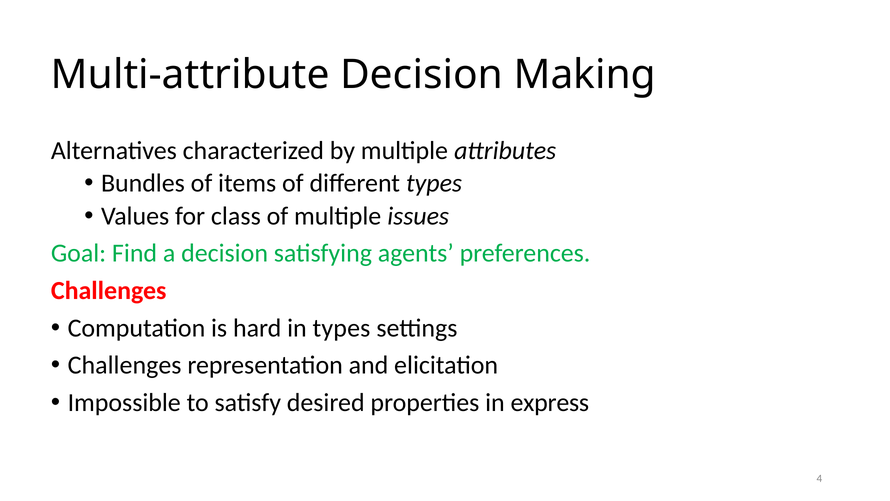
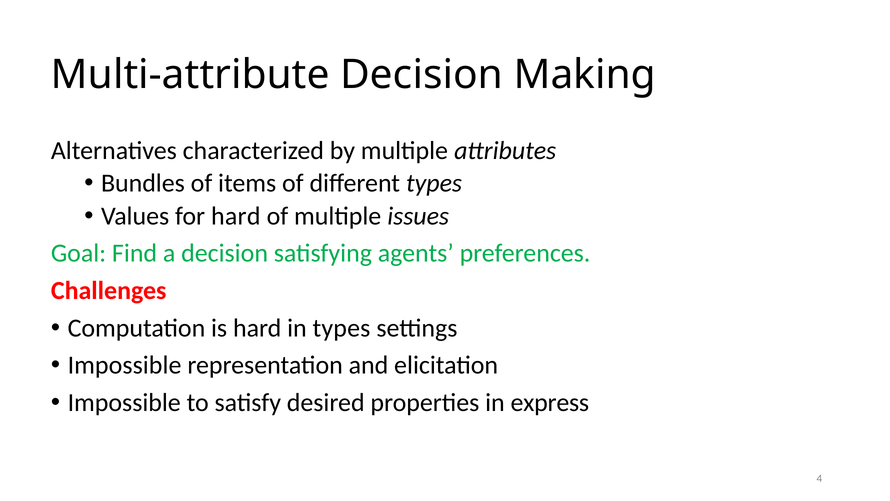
for class: class -> hard
Challenges at (125, 365): Challenges -> Impossible
